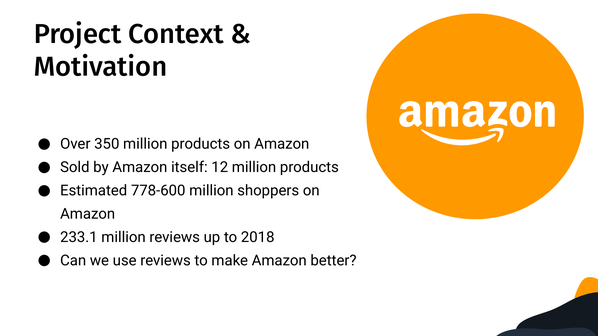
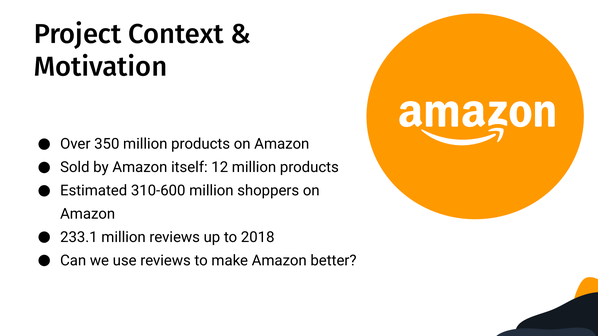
778-600: 778-600 -> 310-600
